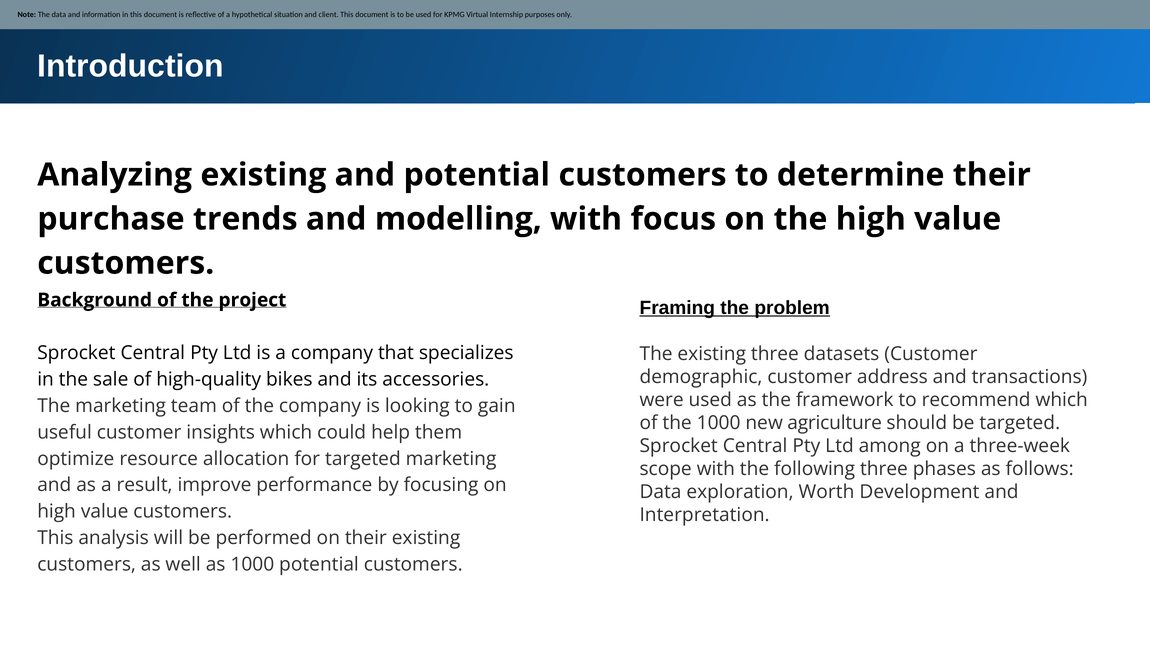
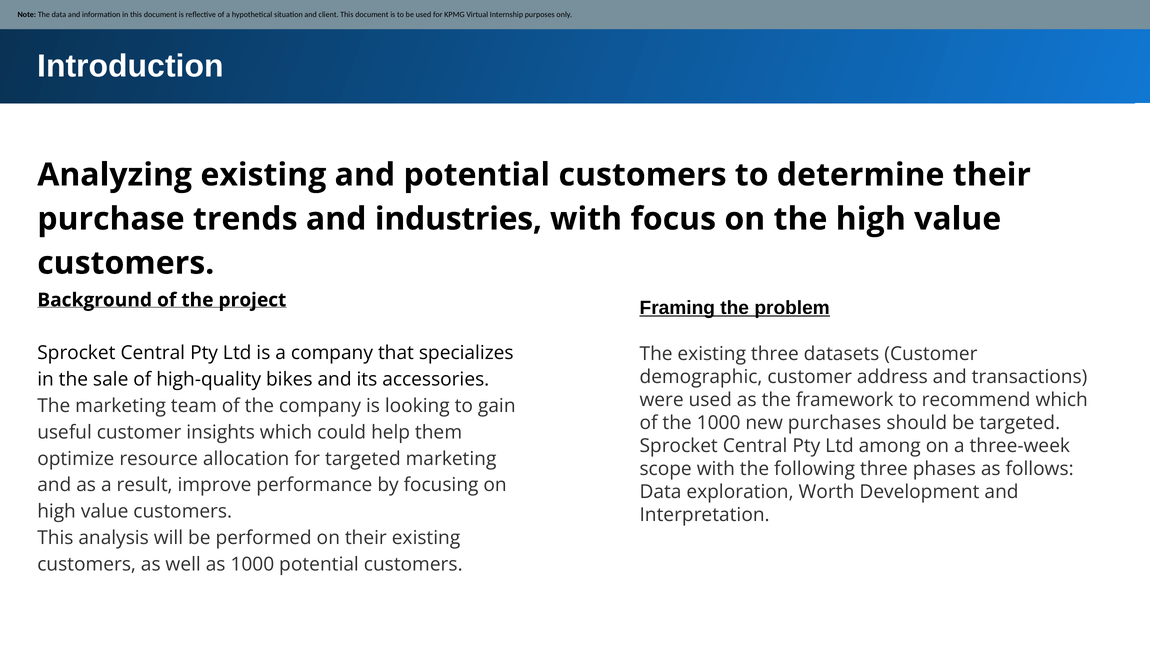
modelling: modelling -> industries
agriculture: agriculture -> purchases
